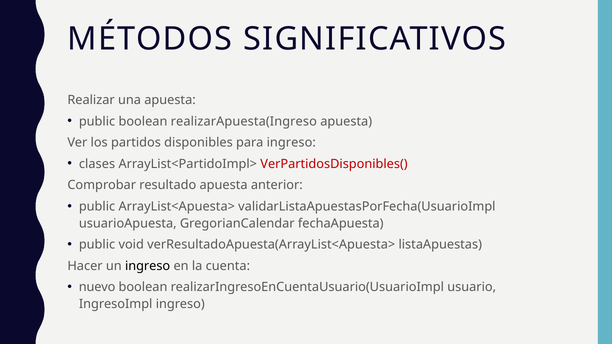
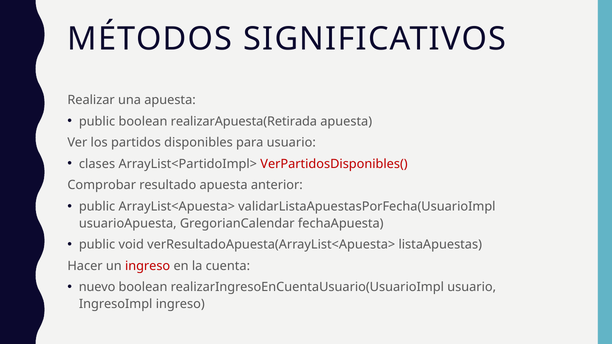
realizarApuesta(Ingreso: realizarApuesta(Ingreso -> realizarApuesta(Retirada
para ingreso: ingreso -> usuario
ingreso at (148, 266) colour: black -> red
